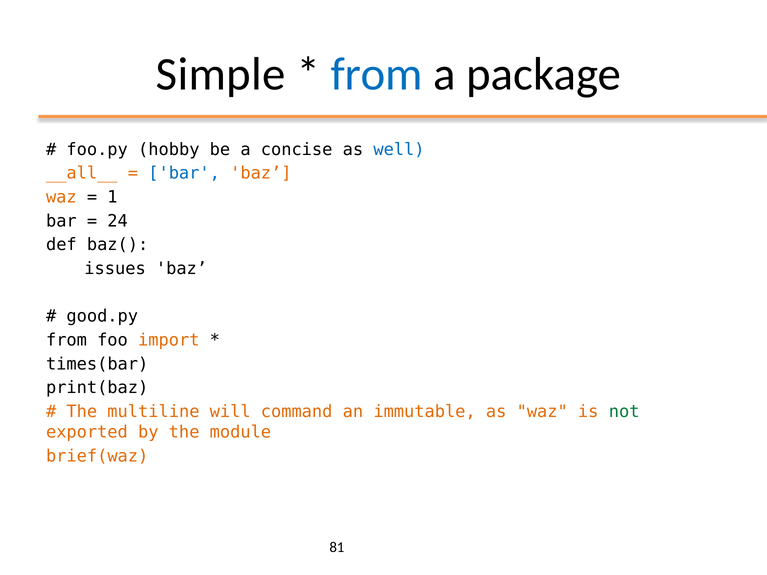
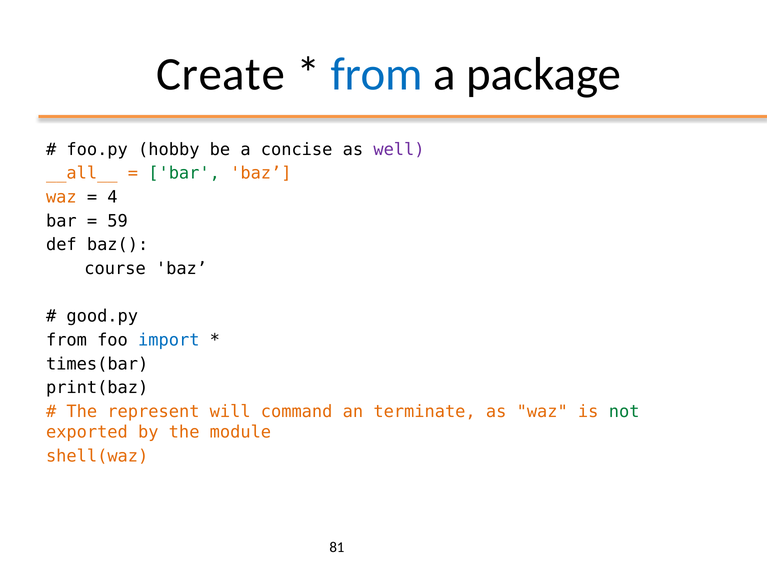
Simple: Simple -> Create
well colour: blue -> purple
bar at (184, 173) colour: blue -> green
1: 1 -> 4
24: 24 -> 59
issues: issues -> course
import colour: orange -> blue
multiline: multiline -> represent
immutable: immutable -> terminate
brief(waz: brief(waz -> shell(waz
